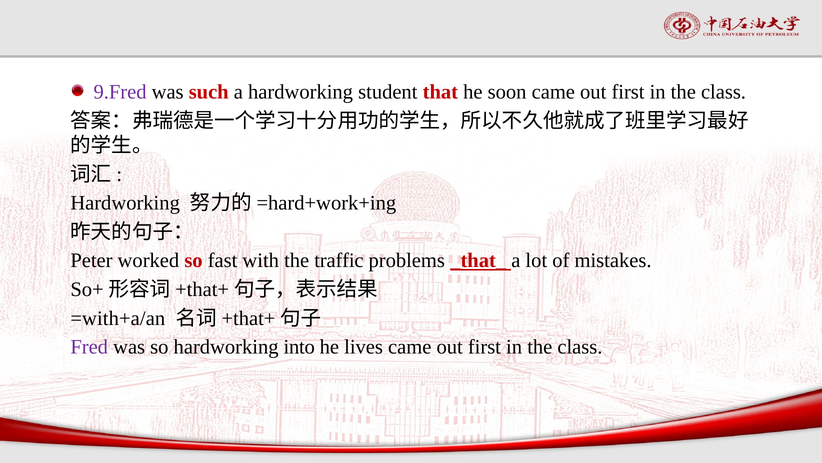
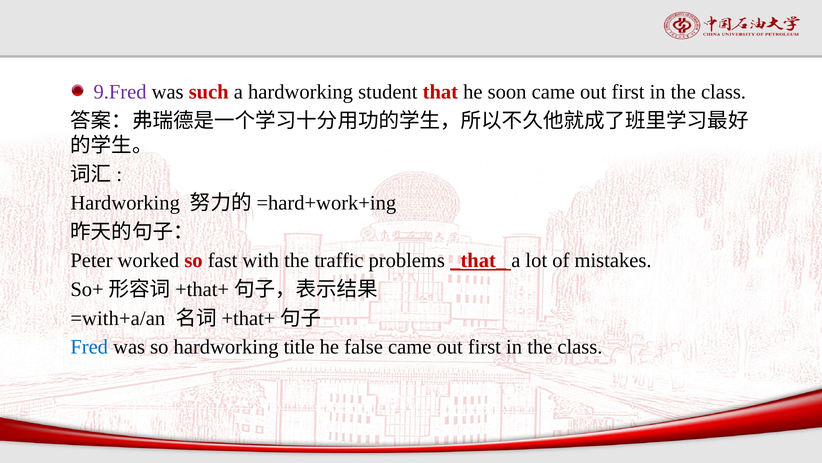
Fred colour: purple -> blue
into: into -> title
lives: lives -> false
